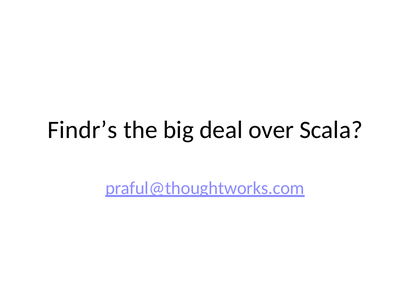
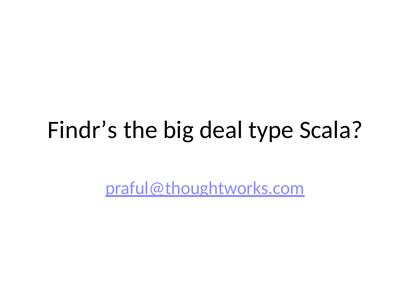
over: over -> type
